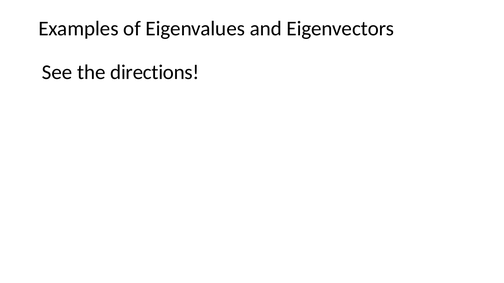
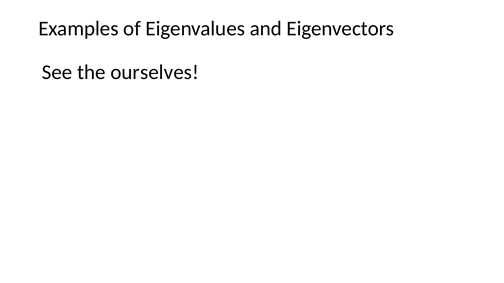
directions: directions -> ourselves
